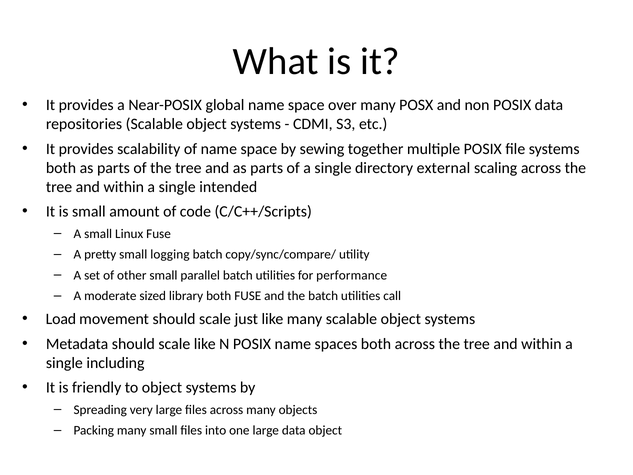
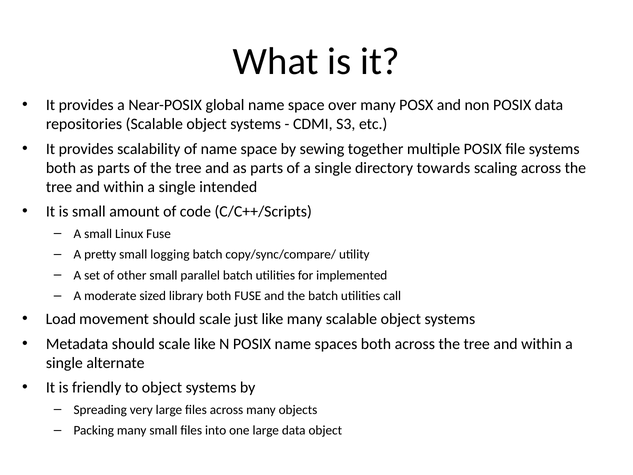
external: external -> towards
performance: performance -> implemented
including: including -> alternate
